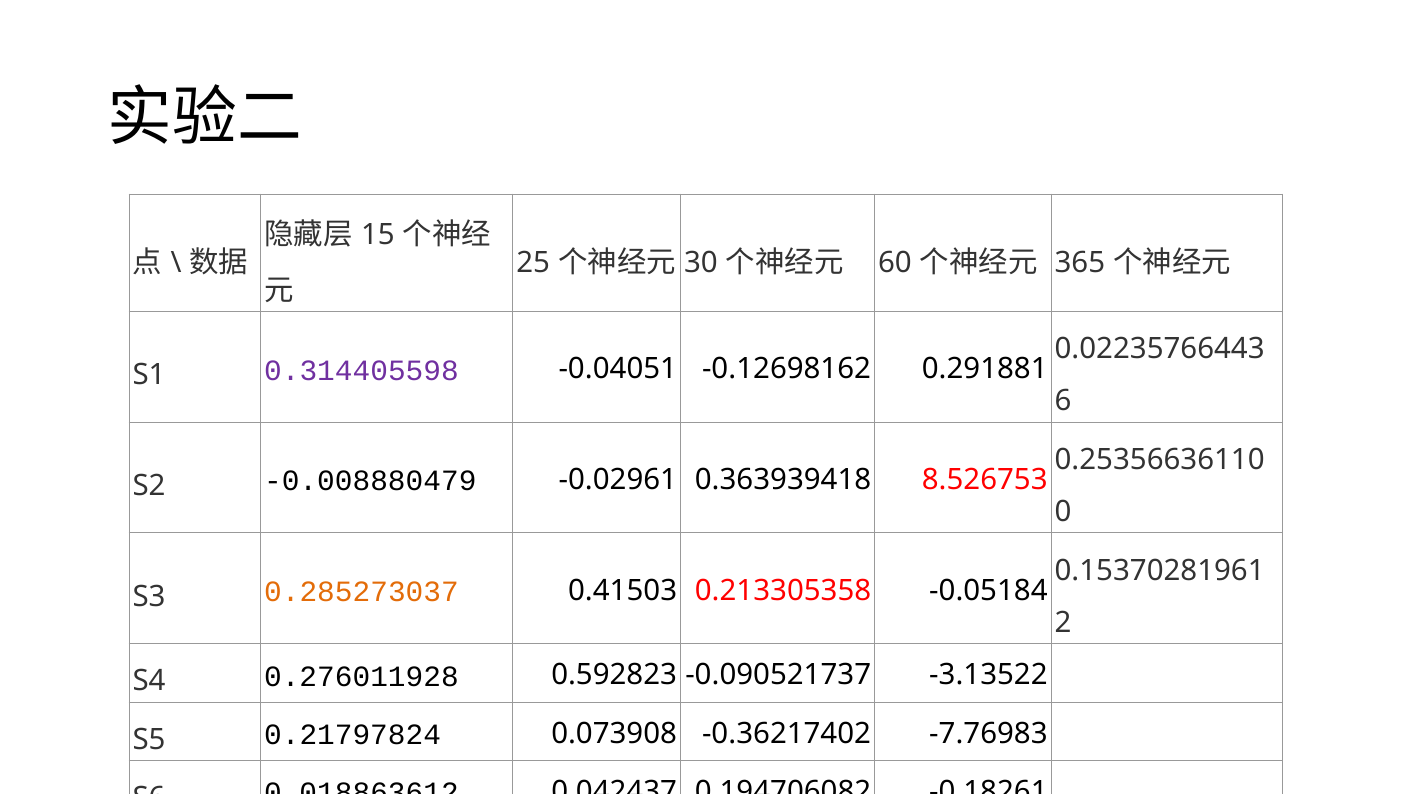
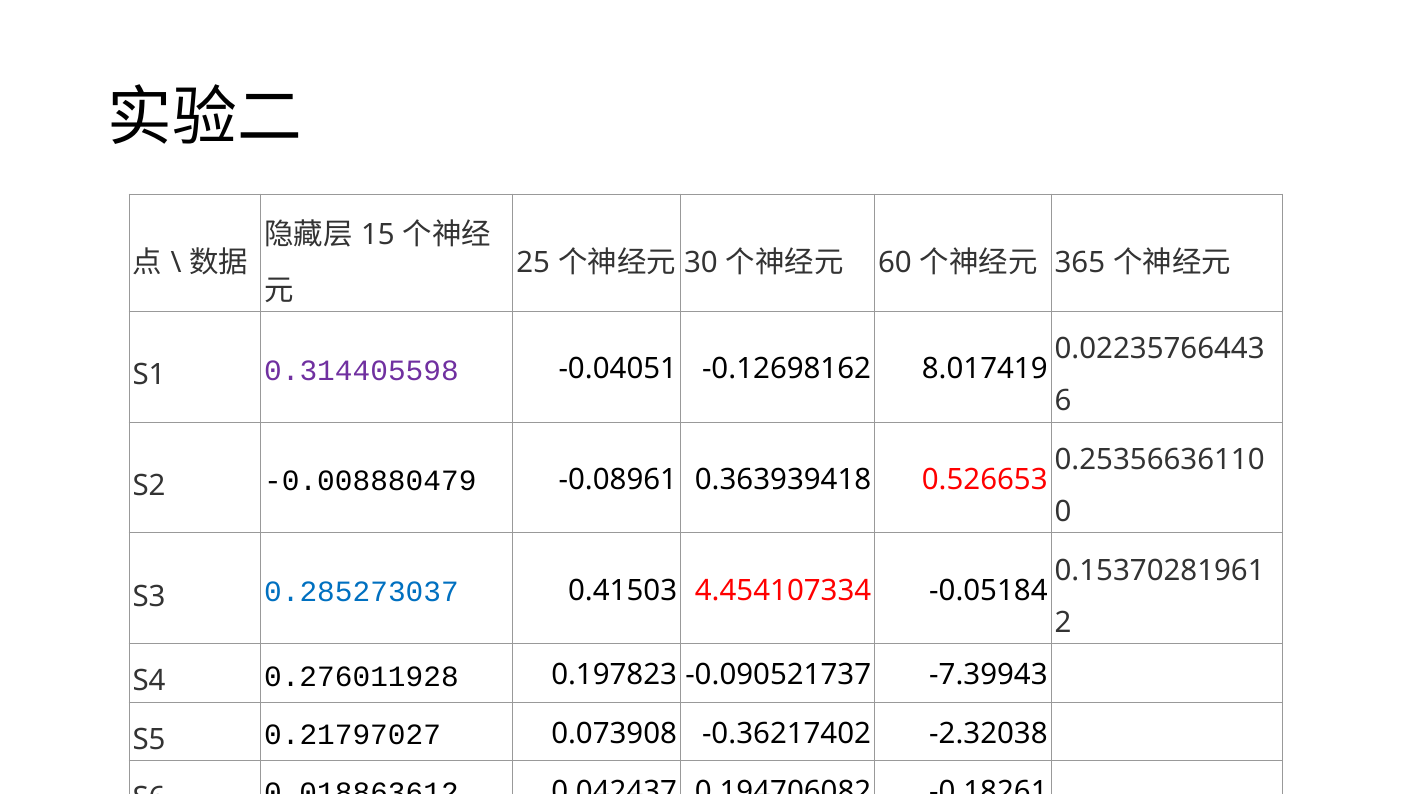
0.291881: 0.291881 -> 8.017419
-0.02961: -0.02961 -> -0.08961
8.526753: 8.526753 -> 0.526653
0.285273037 colour: orange -> blue
0.213305358: 0.213305358 -> 4.454107334
0.592823: 0.592823 -> 0.197823
-3.13522: -3.13522 -> -7.39943
0.21797824: 0.21797824 -> 0.21797027
-7.76983: -7.76983 -> -2.32038
